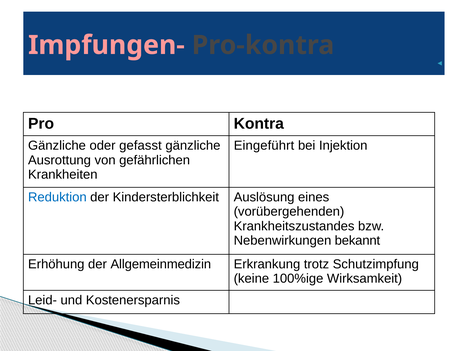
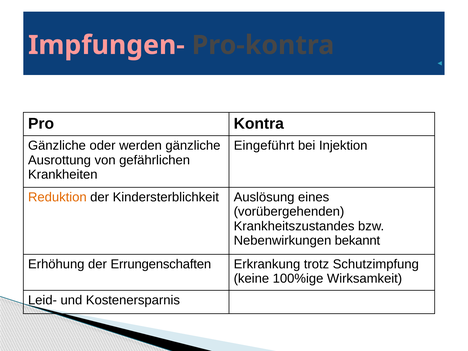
gefasst: gefasst -> werden
Reduktion colour: blue -> orange
Allgemeinmedizin: Allgemeinmedizin -> Errungenschaften
